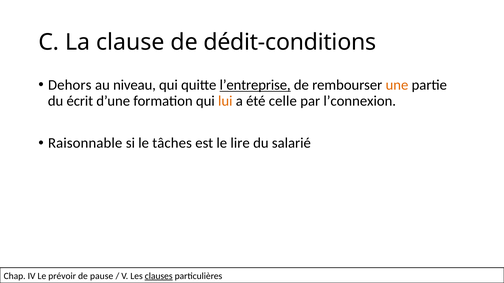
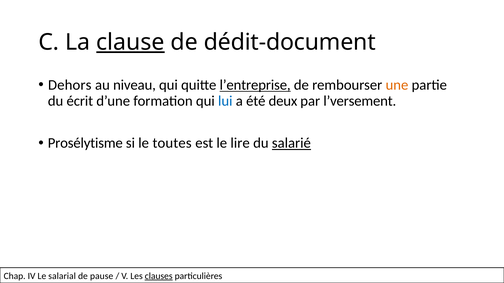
clause underline: none -> present
dédit-conditions: dédit-conditions -> dédit-document
lui colour: orange -> blue
celle: celle -> deux
l’connexion: l’connexion -> l’versement
Raisonnable: Raisonnable -> Prosélytisme
tâches: tâches -> toutes
salarié underline: none -> present
prévoir: prévoir -> salarial
